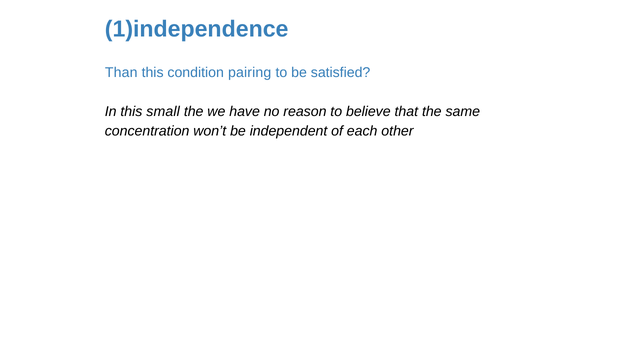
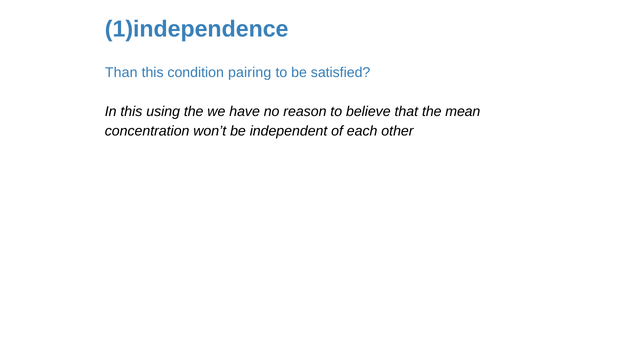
small: small -> using
same: same -> mean
